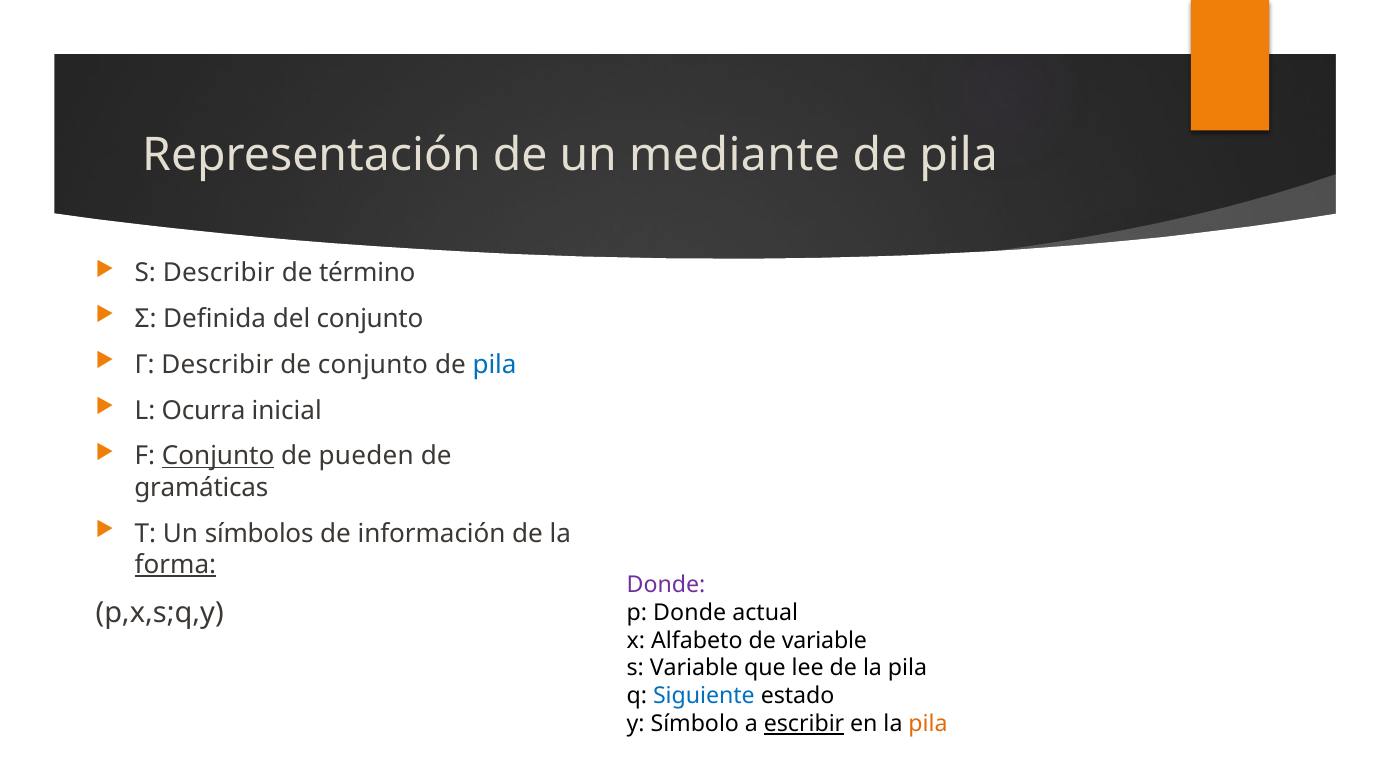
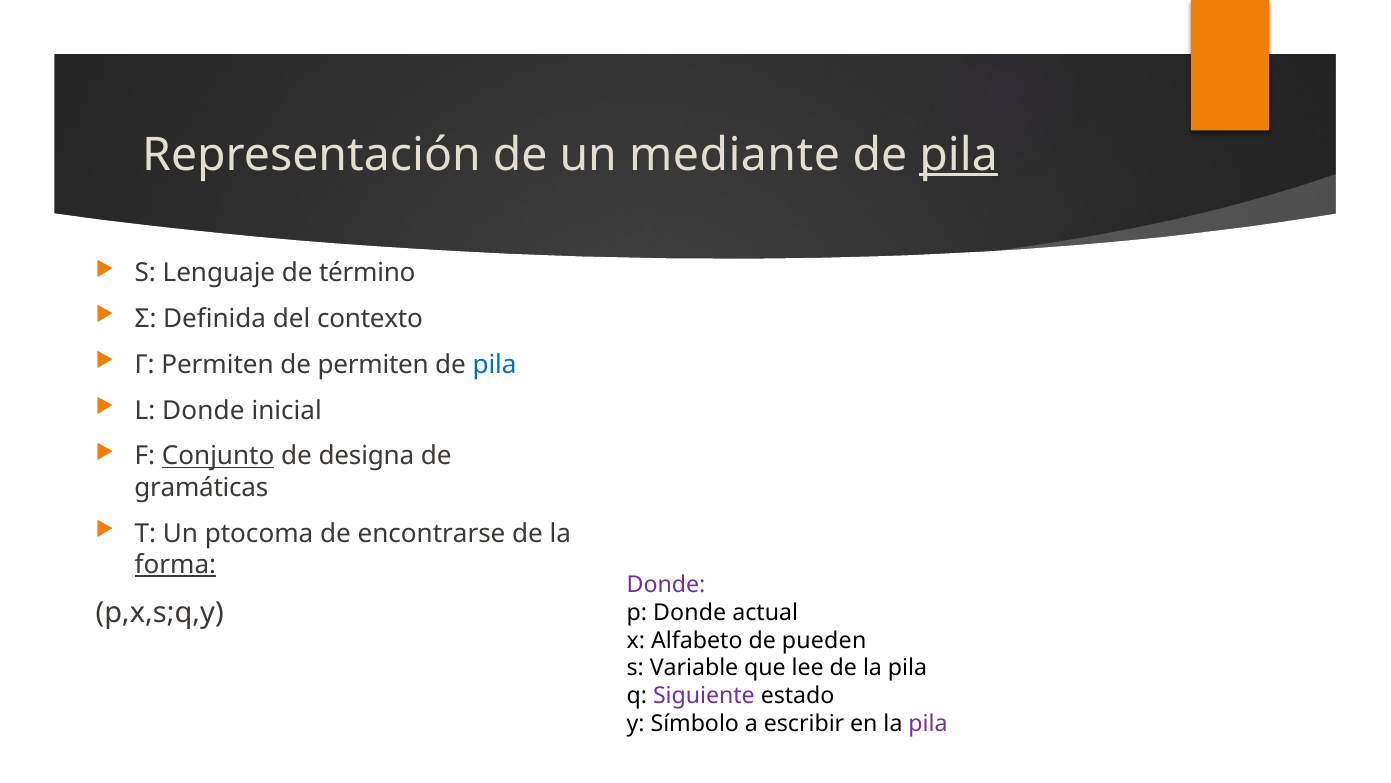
pila at (959, 155) underline: none -> present
S Describir: Describir -> Lenguaje
del conjunto: conjunto -> contexto
Γ Describir: Describir -> Permiten
de conjunto: conjunto -> permiten
L Ocurra: Ocurra -> Donde
pueden: pueden -> designa
símbolos: símbolos -> ptocoma
información: información -> encontrarse
de variable: variable -> pueden
Siguiente colour: blue -> purple
escribir underline: present -> none
pila at (928, 723) colour: orange -> purple
